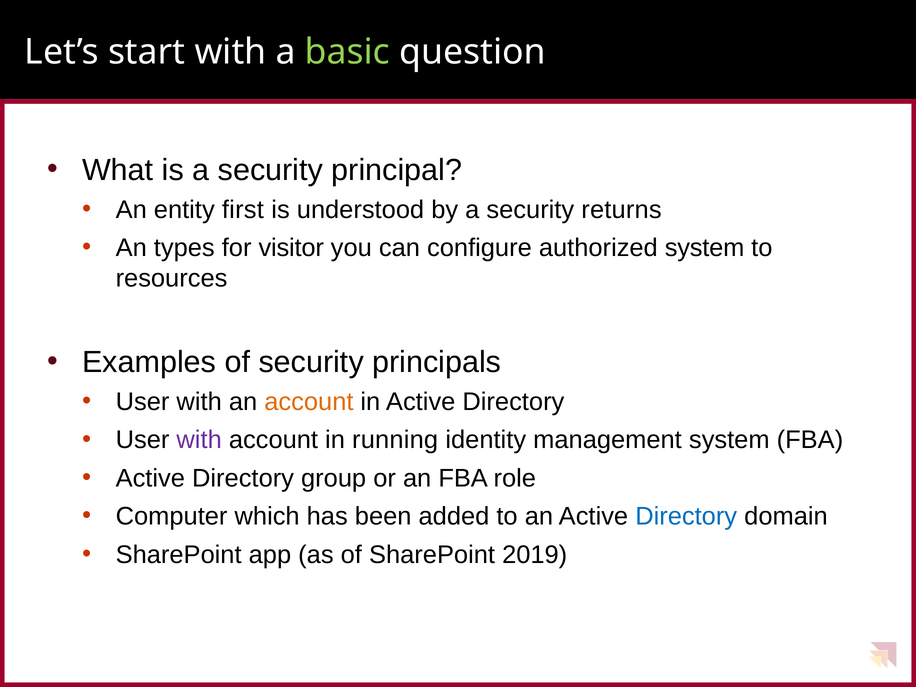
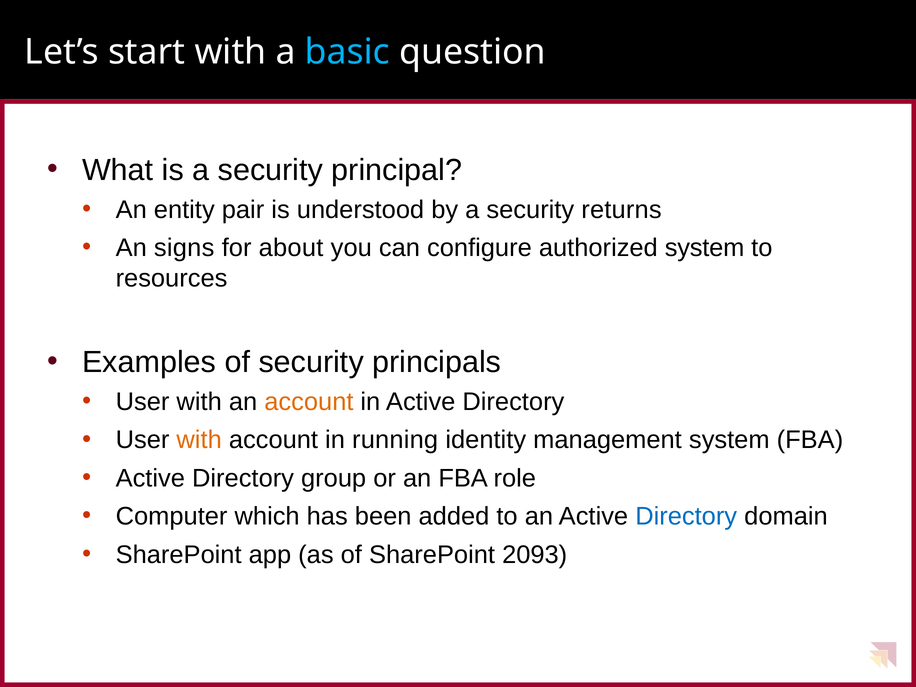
basic colour: light green -> light blue
first: first -> pair
types: types -> signs
visitor: visitor -> about
with at (199, 440) colour: purple -> orange
2019: 2019 -> 2093
